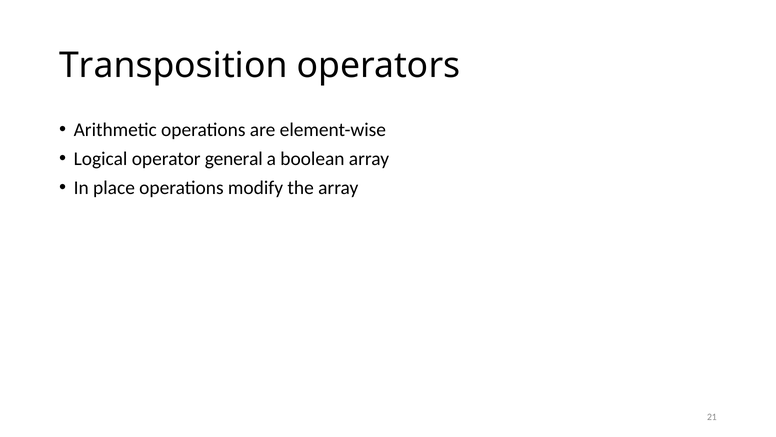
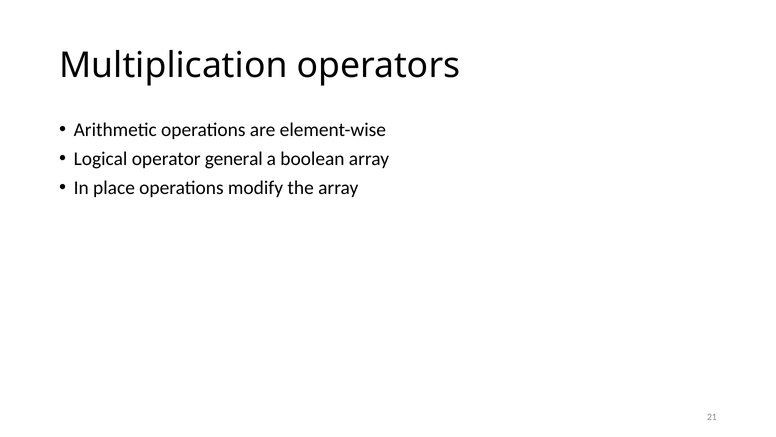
Transposition: Transposition -> Multiplication
